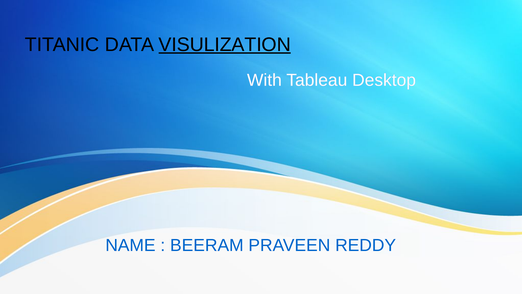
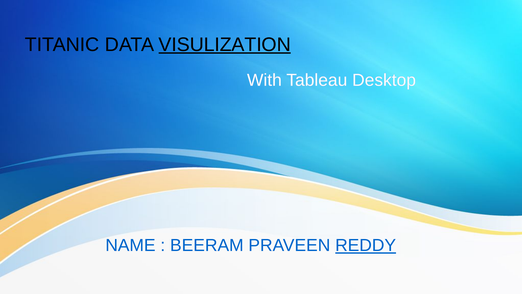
REDDY underline: none -> present
